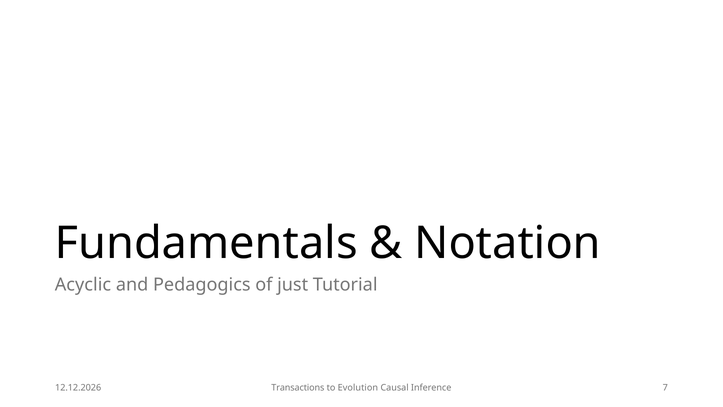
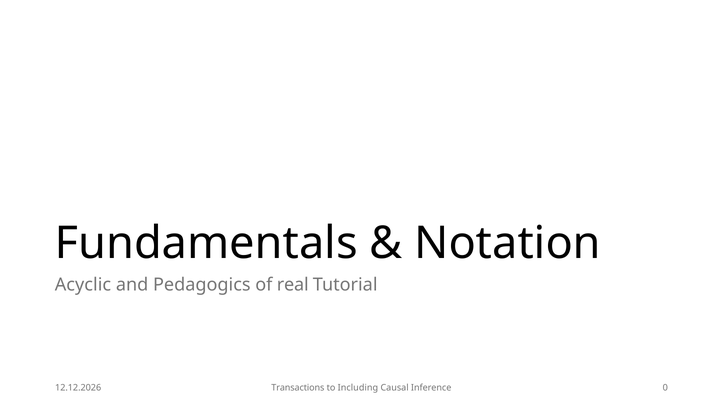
just: just -> real
Evolution: Evolution -> Including
7: 7 -> 0
